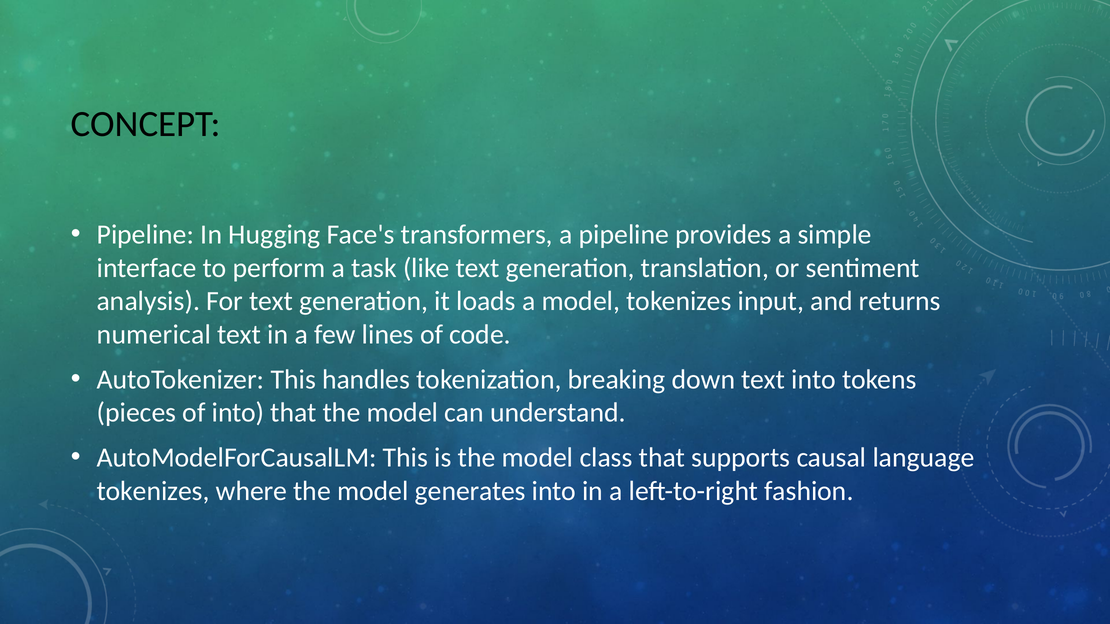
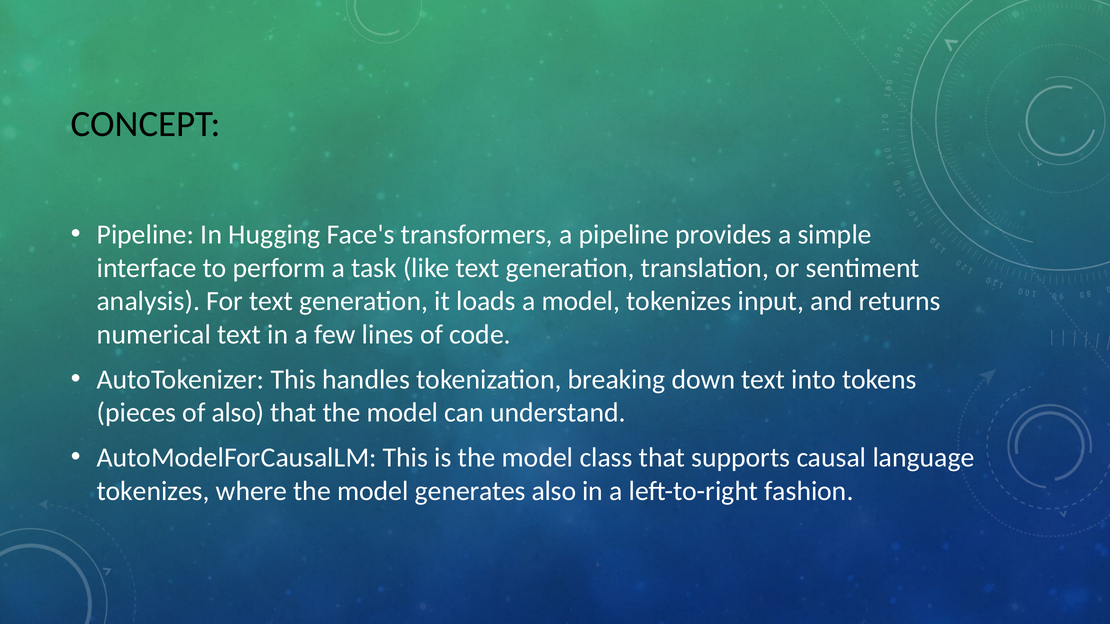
of into: into -> also
generates into: into -> also
